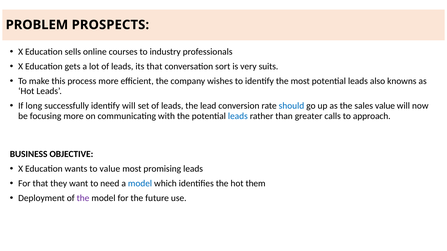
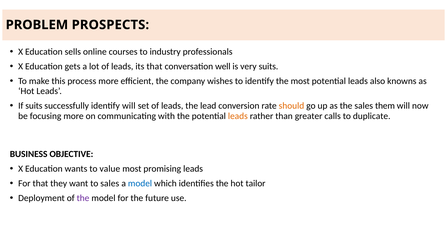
sort: sort -> well
If long: long -> suits
should colour: blue -> orange
sales value: value -> them
leads at (238, 116) colour: blue -> orange
approach: approach -> duplicate
to need: need -> sales
them: them -> tailor
